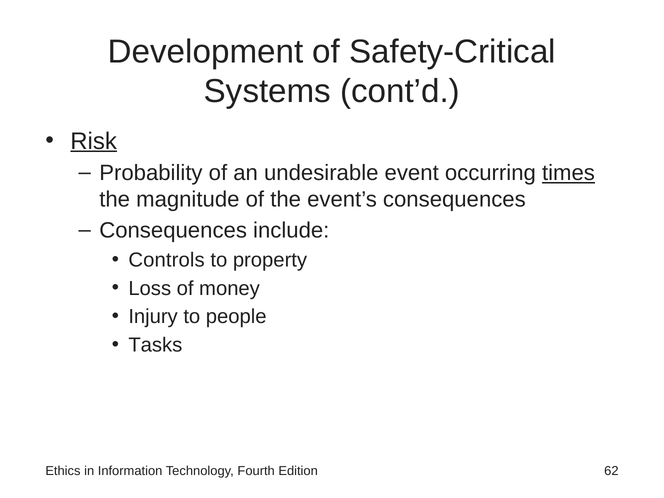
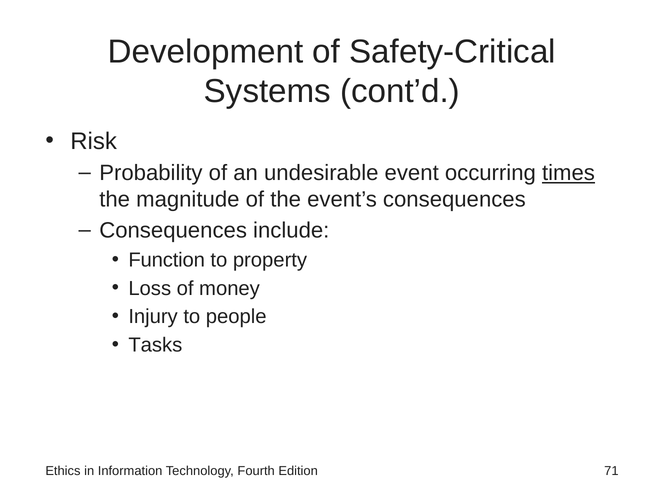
Risk underline: present -> none
Controls: Controls -> Function
62: 62 -> 71
